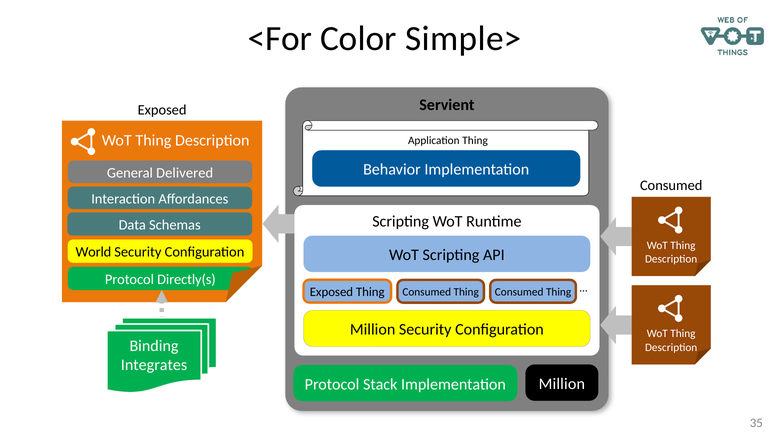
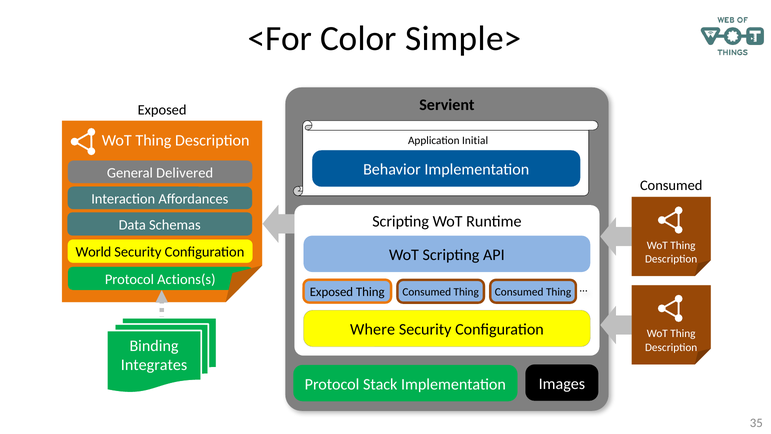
Application Thing: Thing -> Initial
Directly(s: Directly(s -> Actions(s
Million at (373, 329): Million -> Where
Million at (562, 383): Million -> Images
